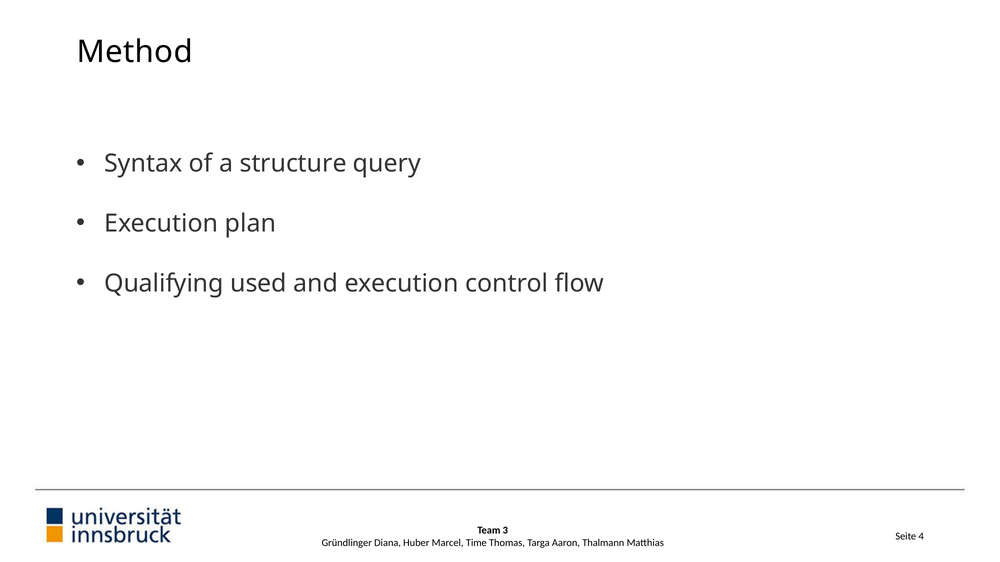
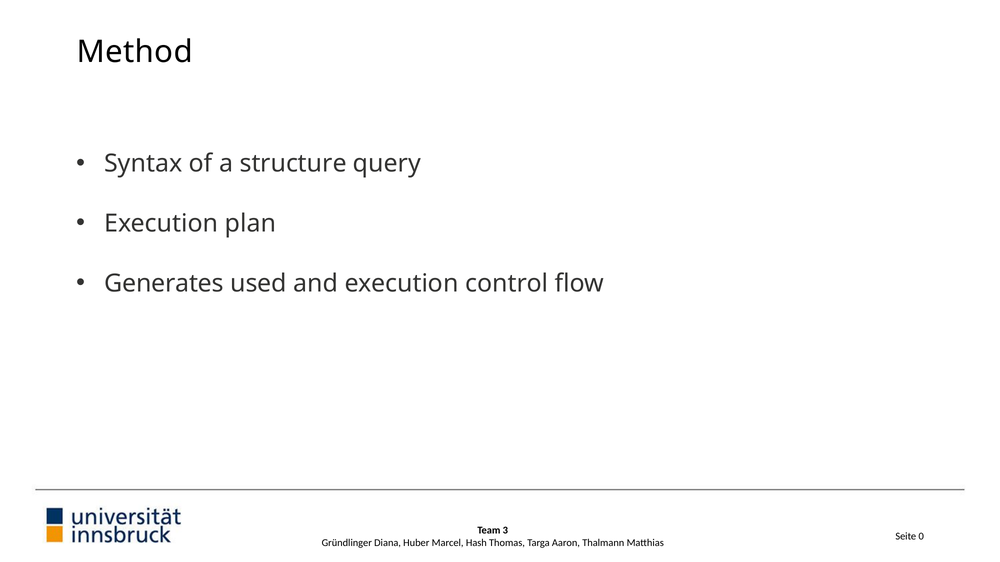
Qualifying: Qualifying -> Generates
4: 4 -> 0
Time: Time -> Hash
